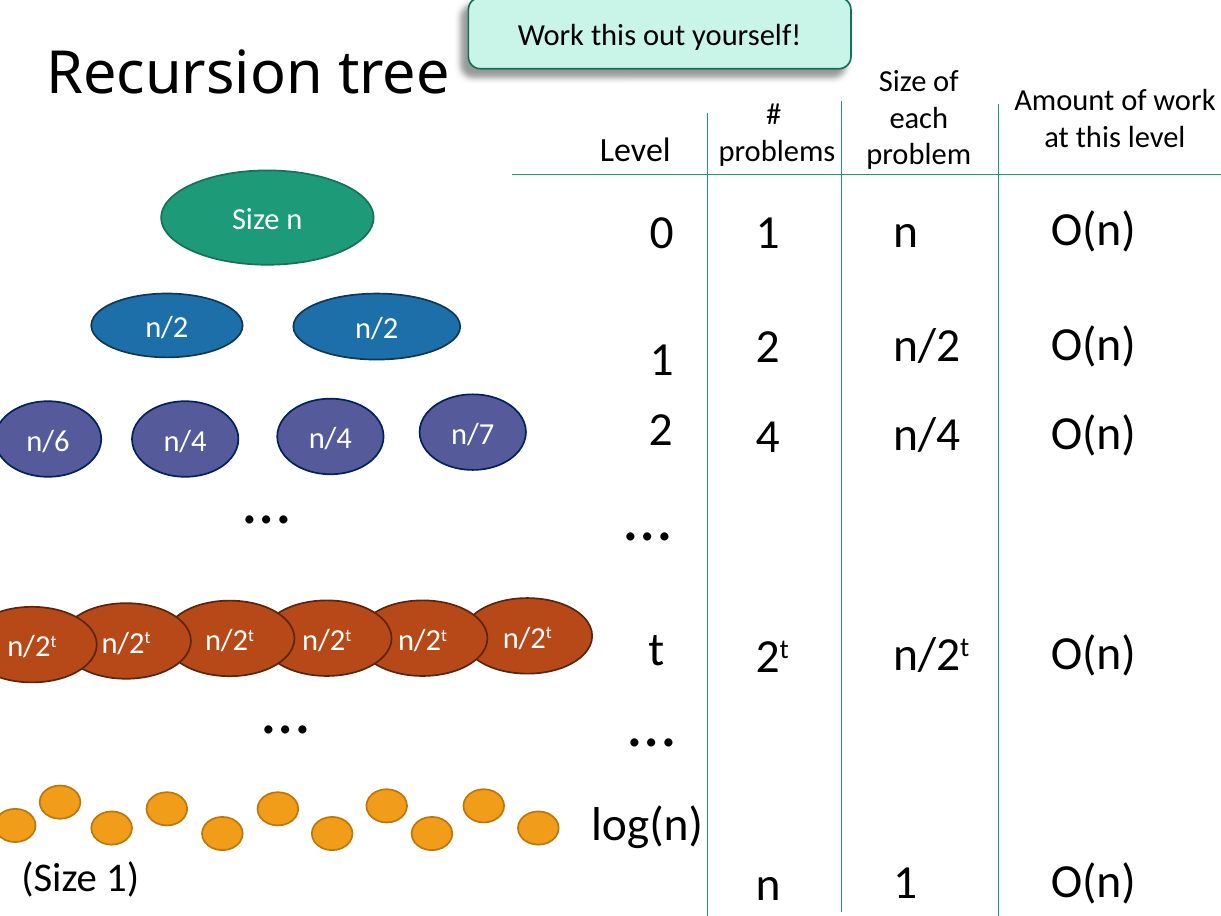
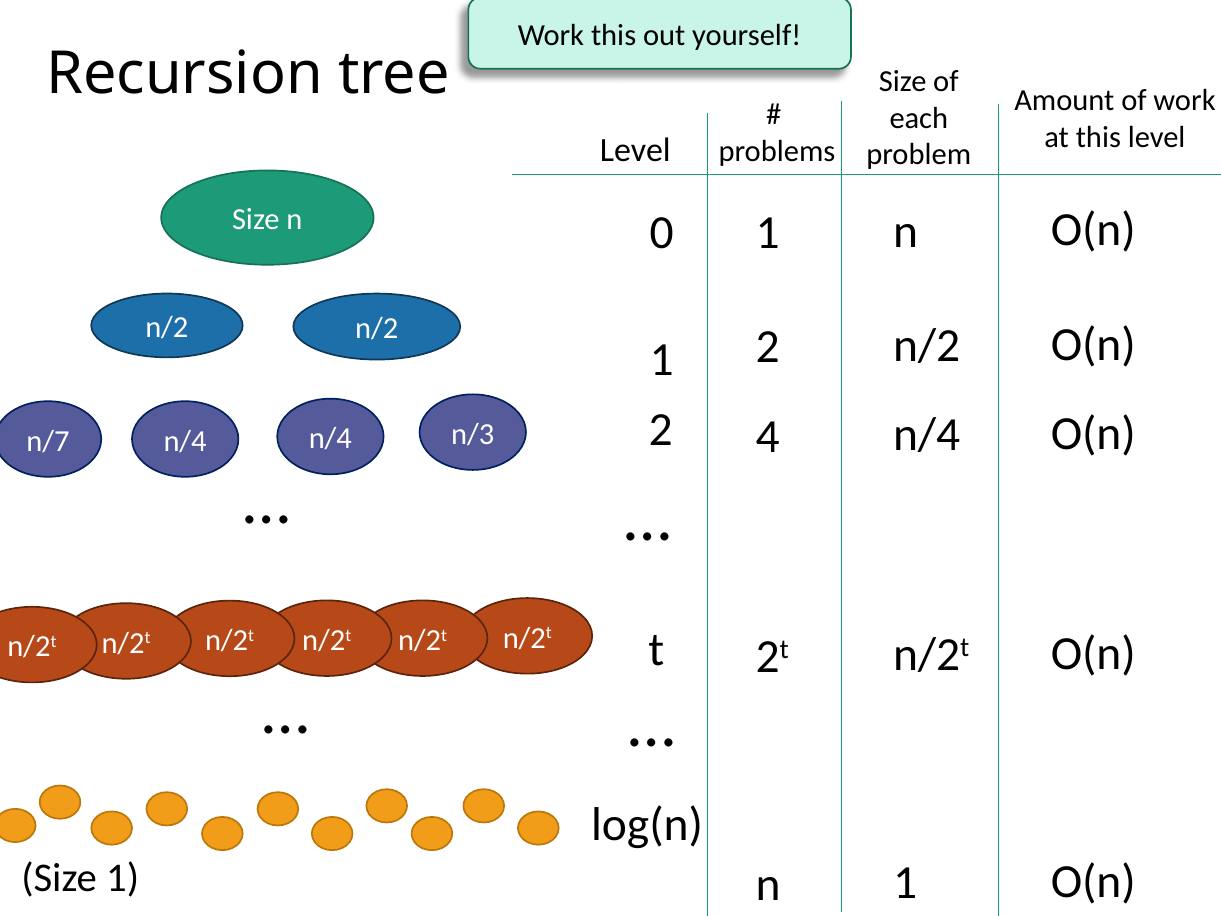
n/7: n/7 -> n/3
n/6: n/6 -> n/7
